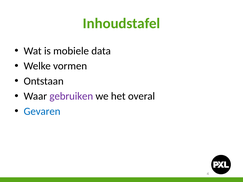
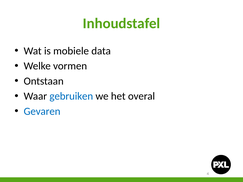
gebruiken colour: purple -> blue
